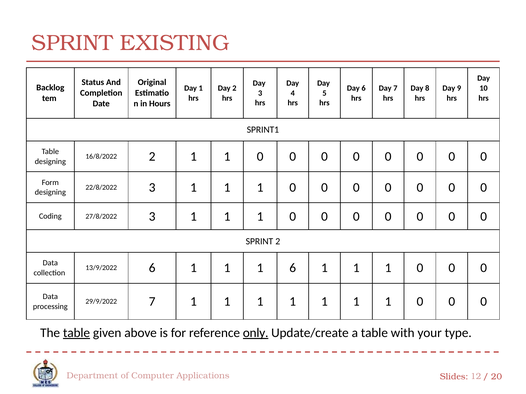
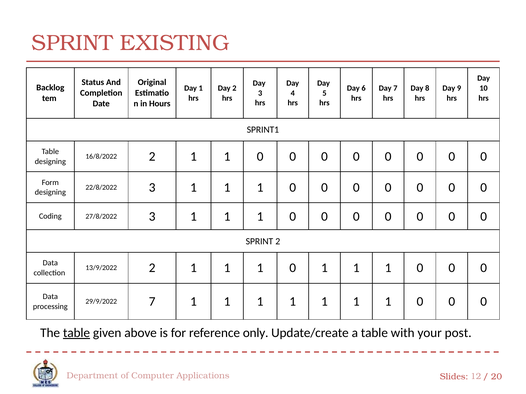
13/9/2022 6: 6 -> 2
6 at (293, 268): 6 -> 0
only underline: present -> none
type: type -> post
